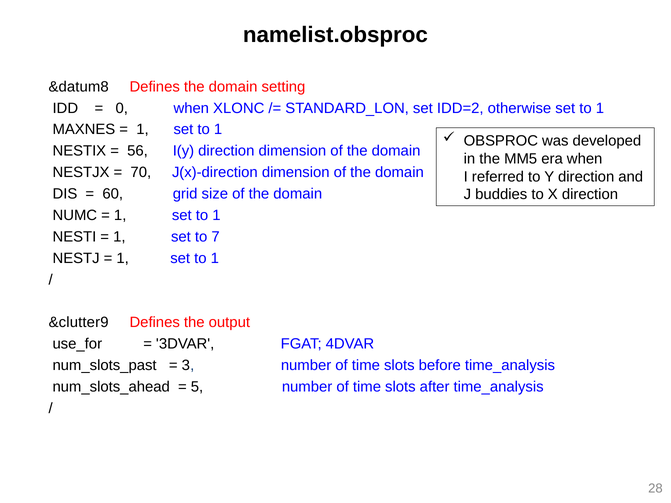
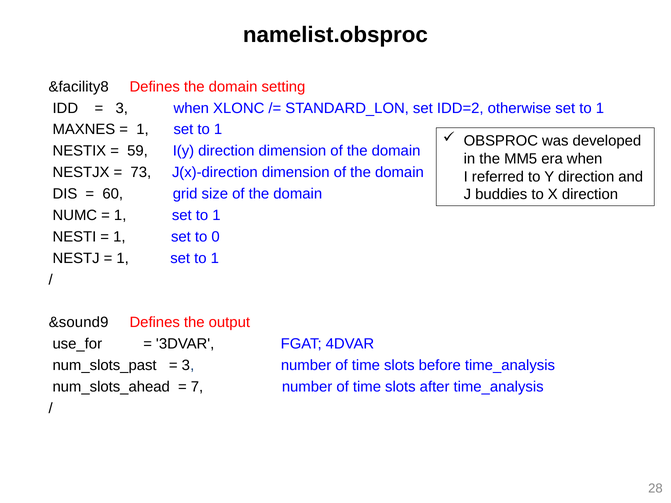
&datum8: &datum8 -> &facility8
0 at (122, 108): 0 -> 3
56: 56 -> 59
70: 70 -> 73
7: 7 -> 0
&clutter9: &clutter9 -> &sound9
5: 5 -> 7
